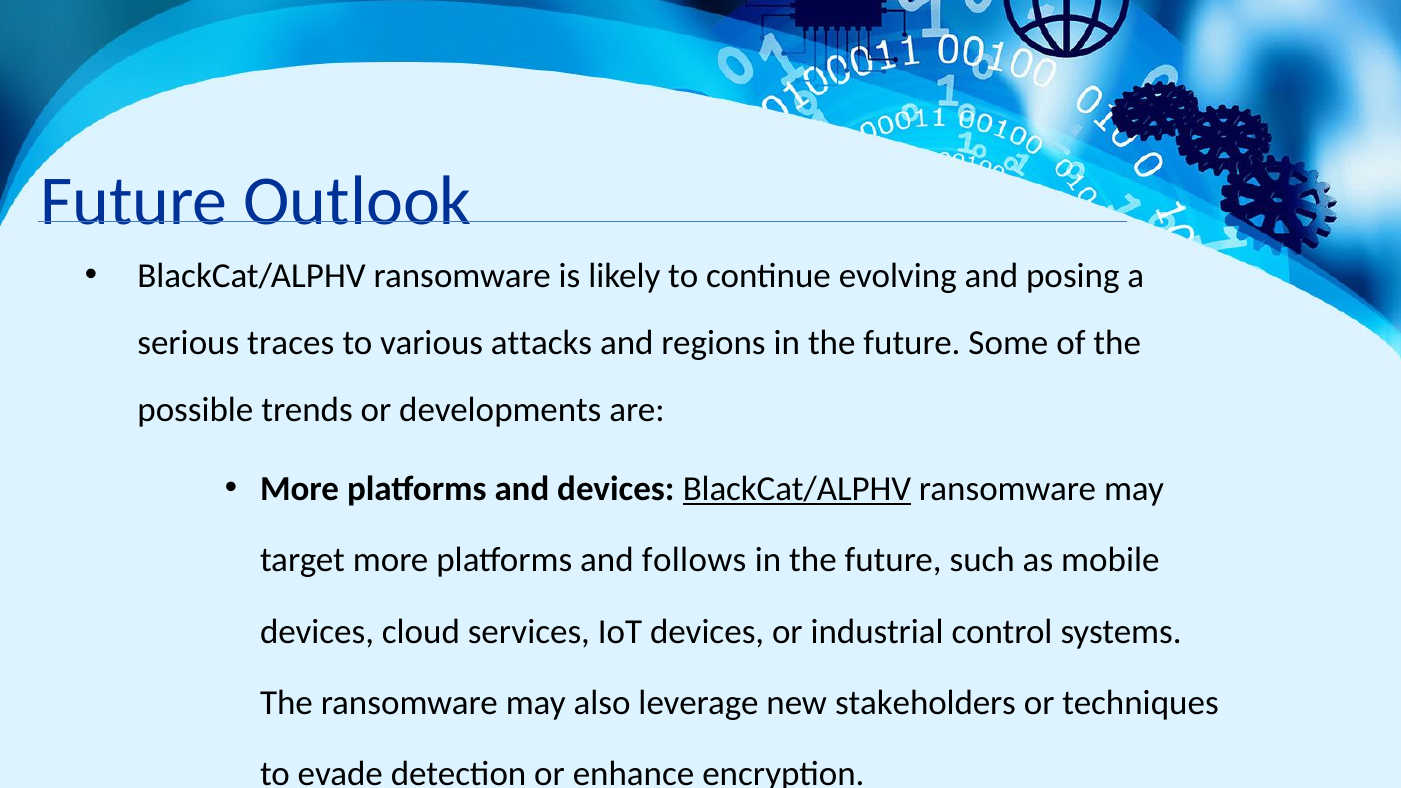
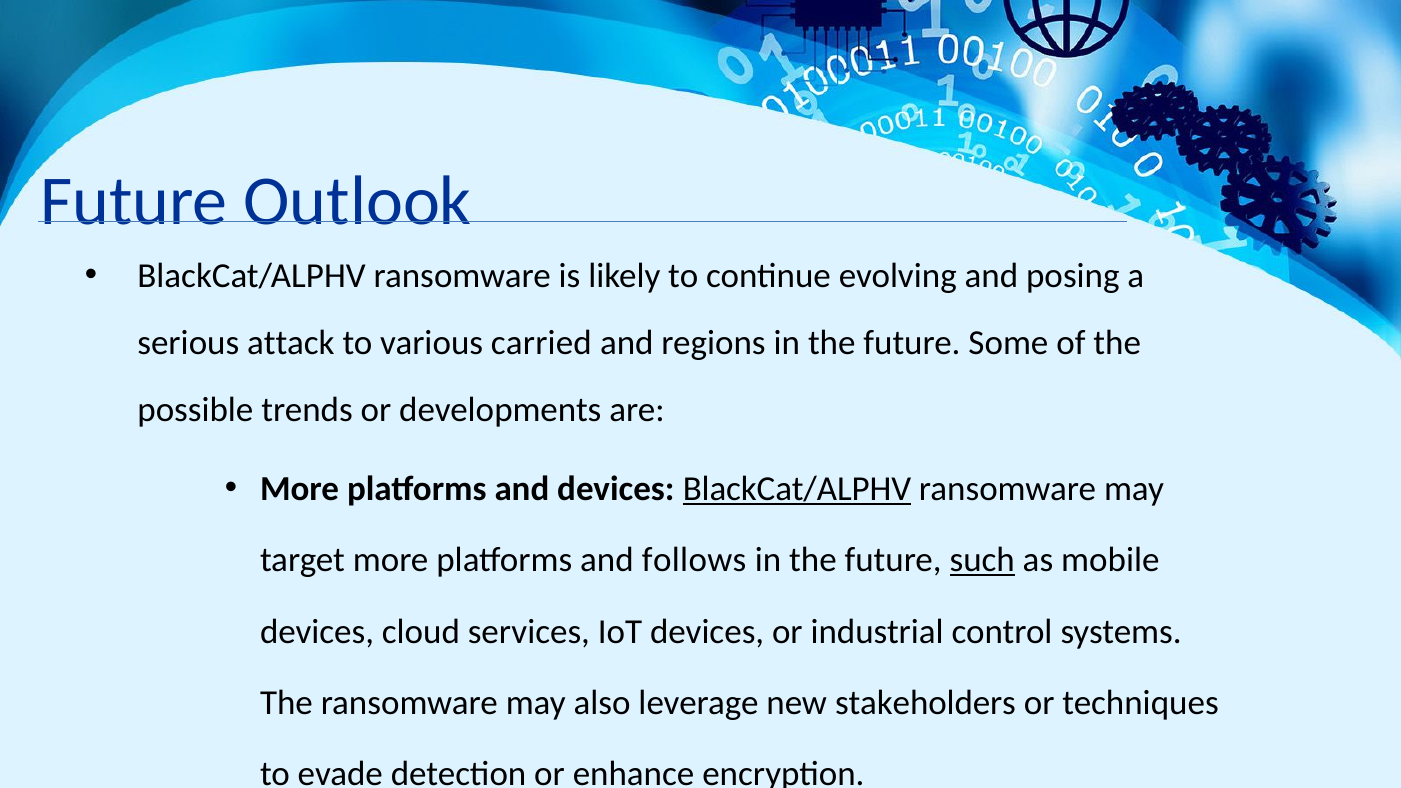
traces: traces -> attack
attacks: attacks -> carried
such underline: none -> present
